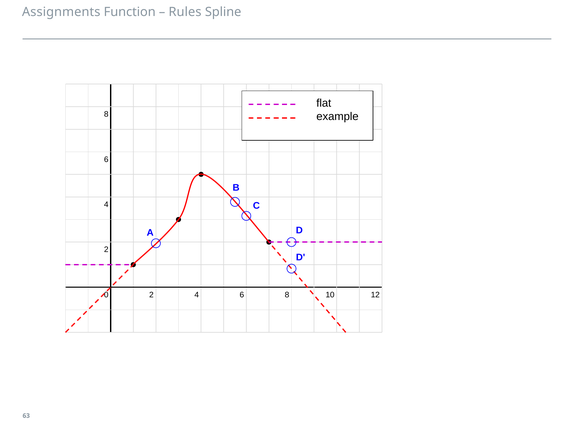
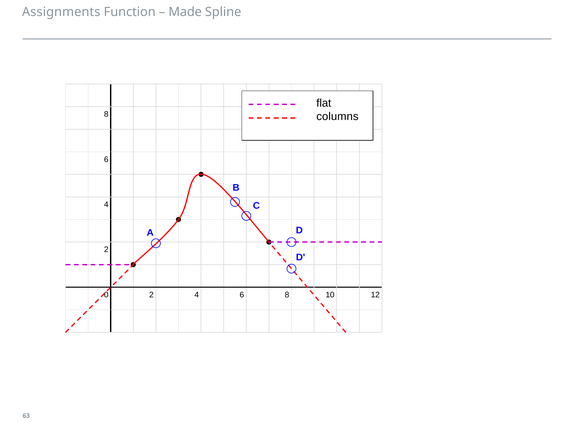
Rules: Rules -> Made
example: example -> columns
